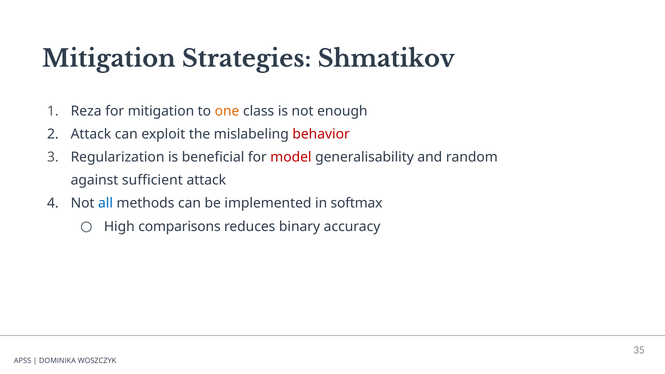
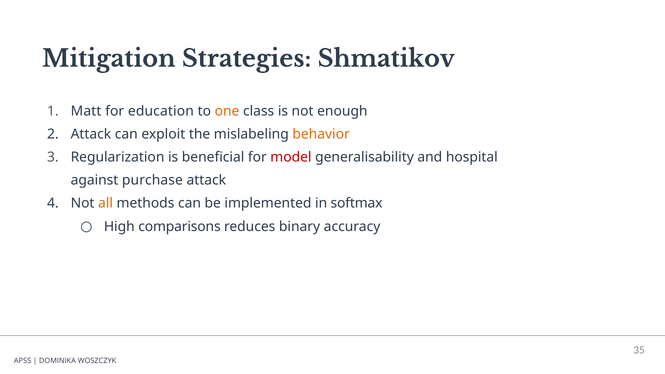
Reza: Reza -> Matt
for mitigation: mitigation -> education
behavior colour: red -> orange
random: random -> hospital
sufficient: sufficient -> purchase
all colour: blue -> orange
